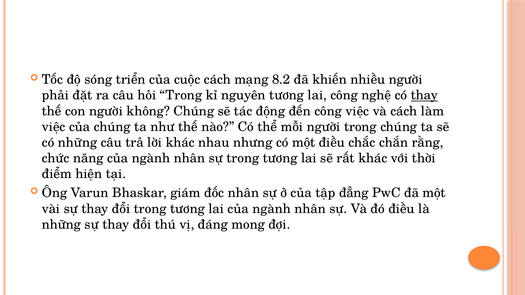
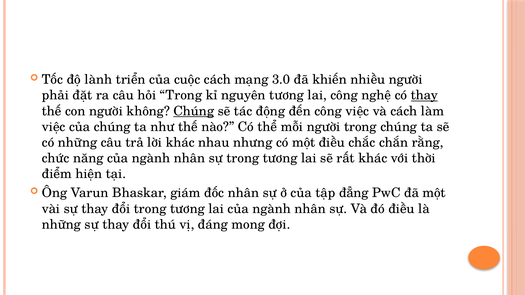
sóng: sóng -> lành
8.2: 8.2 -> 3.0
Chúng at (194, 111) underline: none -> present
